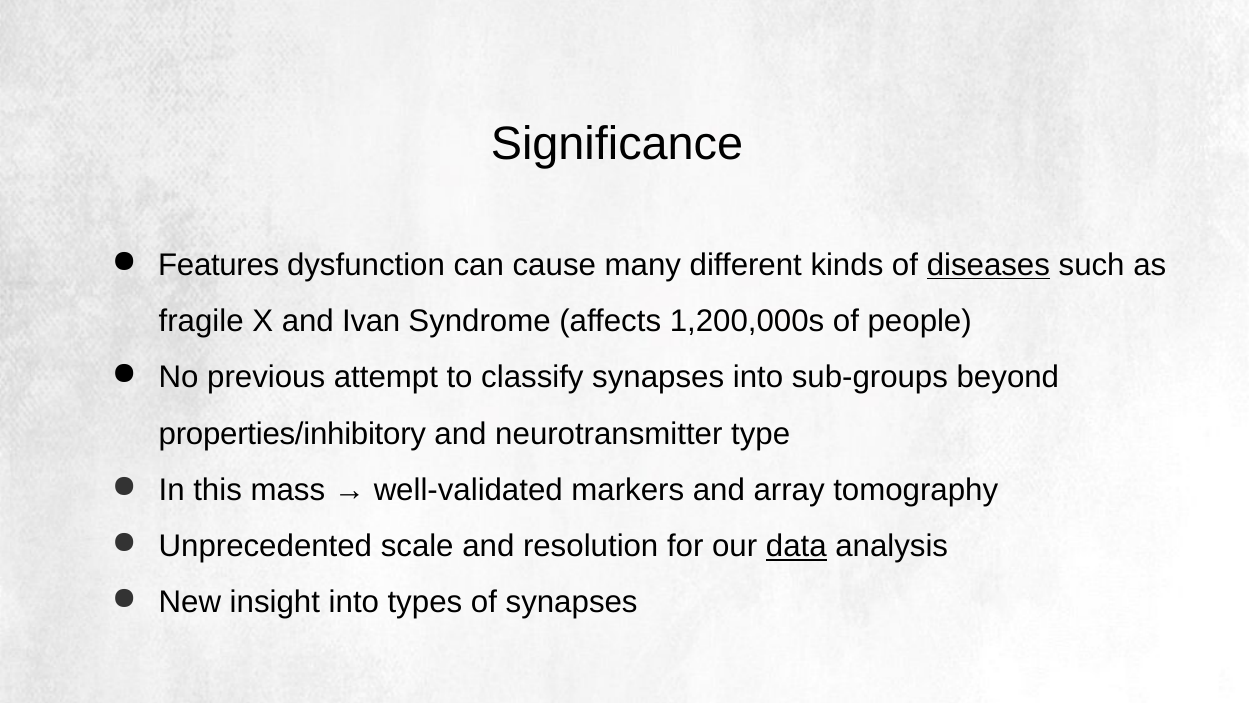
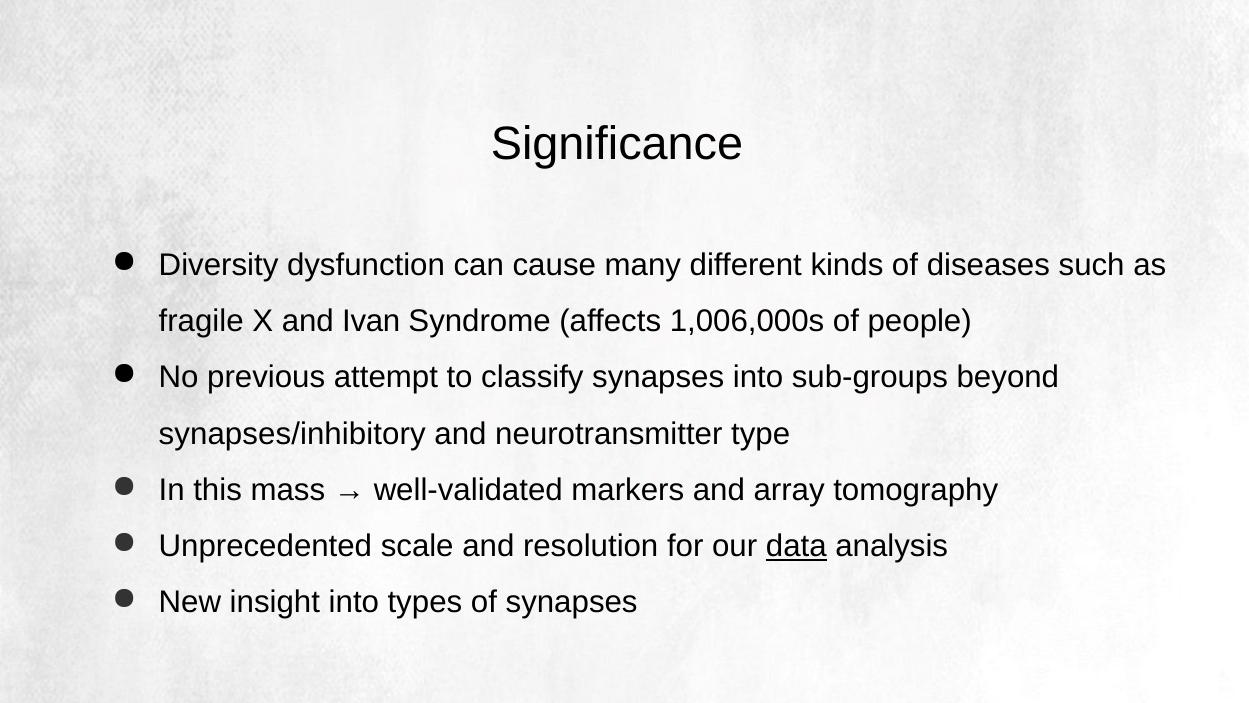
Features: Features -> Diversity
diseases underline: present -> none
1,200,000s: 1,200,000s -> 1,006,000s
properties/inhibitory: properties/inhibitory -> synapses/inhibitory
